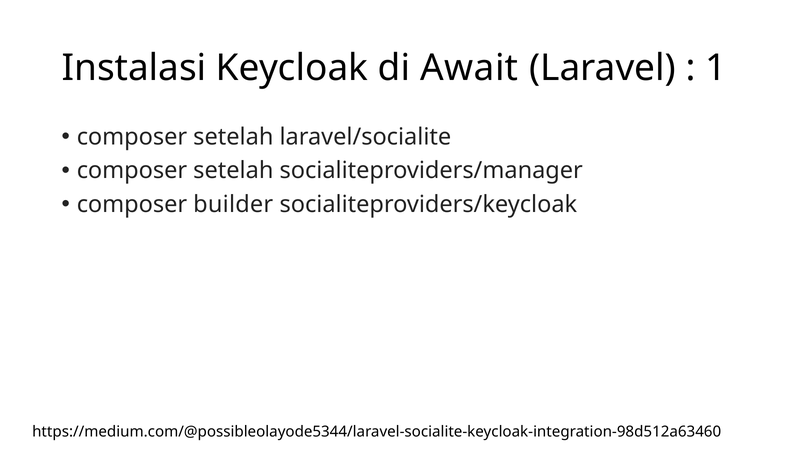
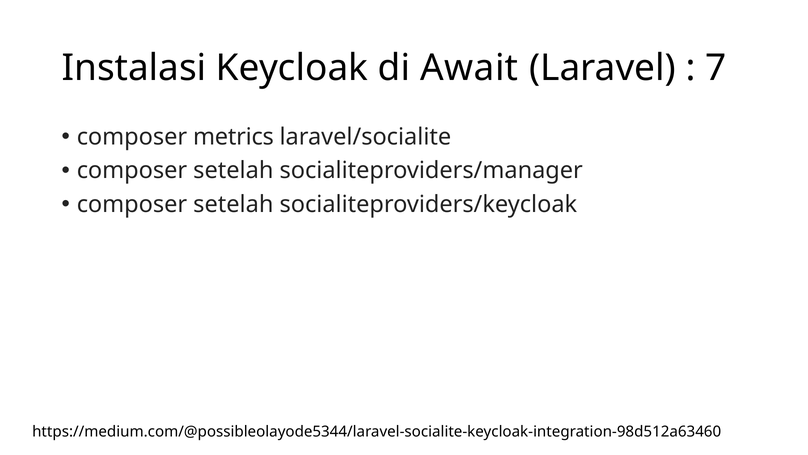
1: 1 -> 7
setelah at (233, 137): setelah -> metrics
builder at (233, 204): builder -> setelah
